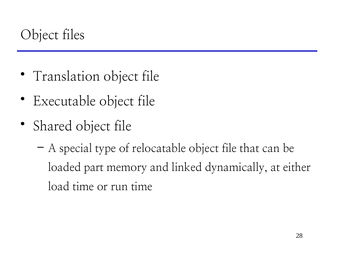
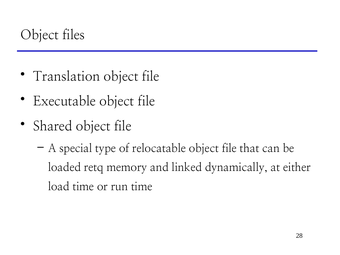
part: part -> retq
